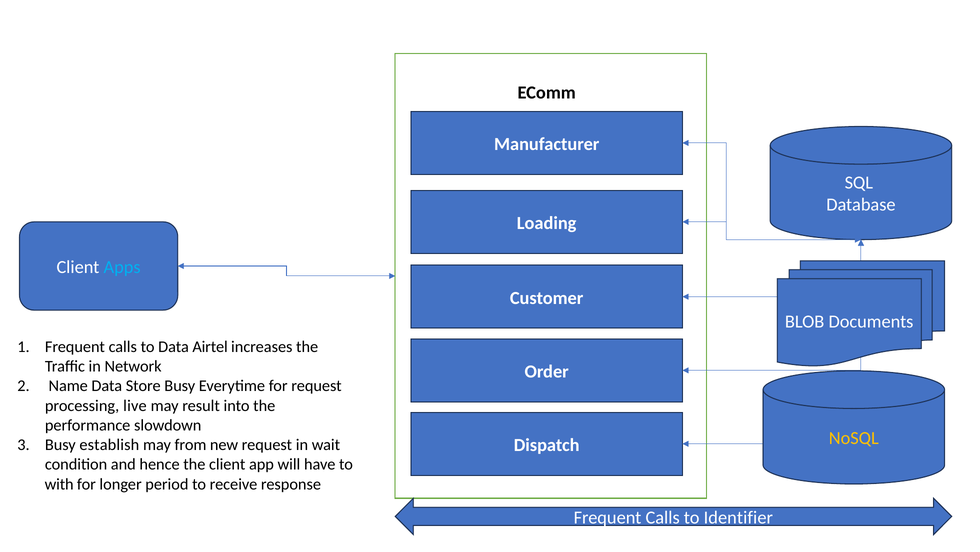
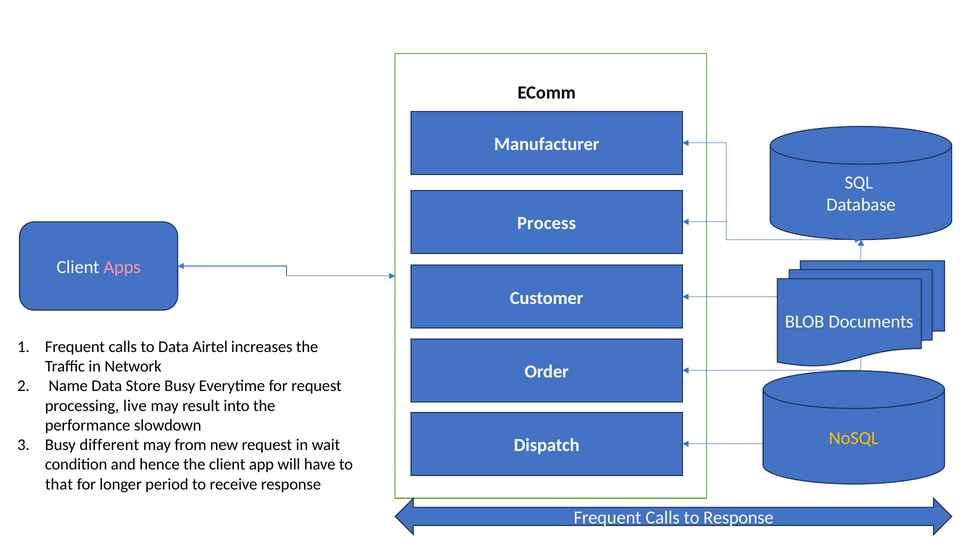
Loading: Loading -> Process
Apps colour: light blue -> pink
establish: establish -> different
with: with -> that
to Identifier: Identifier -> Response
